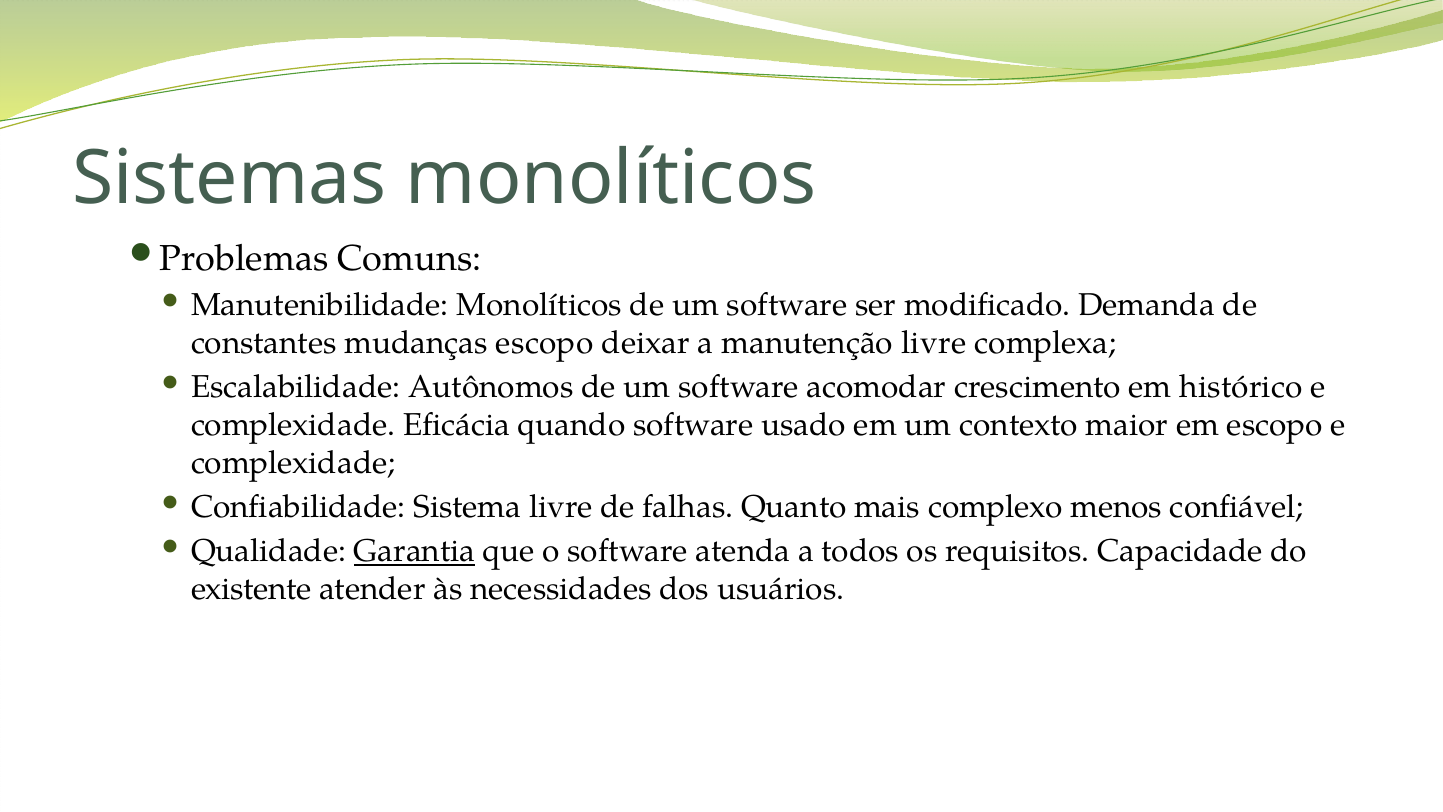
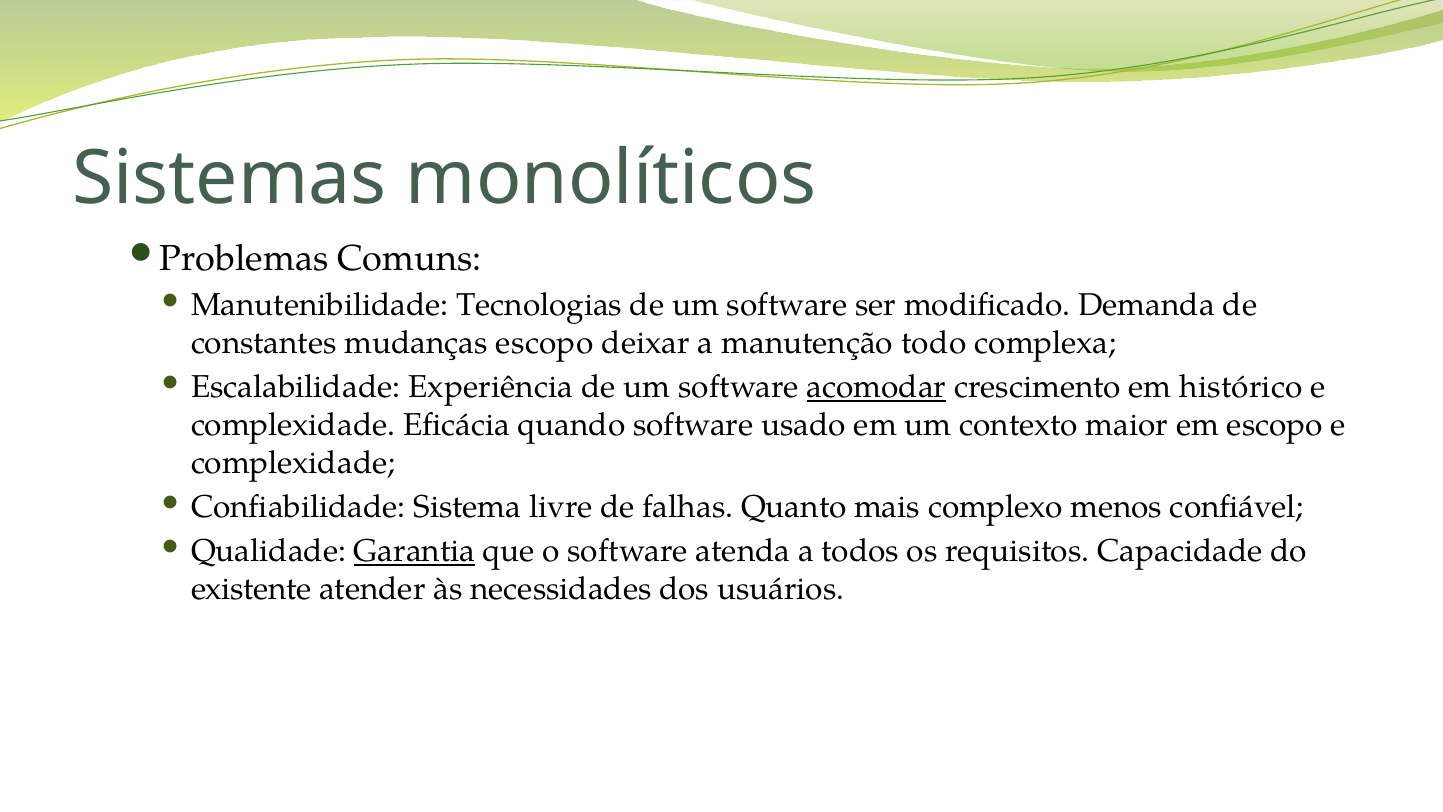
Manutenibilidade Monolíticos: Monolíticos -> Tecnologias
manutenção livre: livre -> todo
Autônomos: Autônomos -> Experiência
acomodar underline: none -> present
